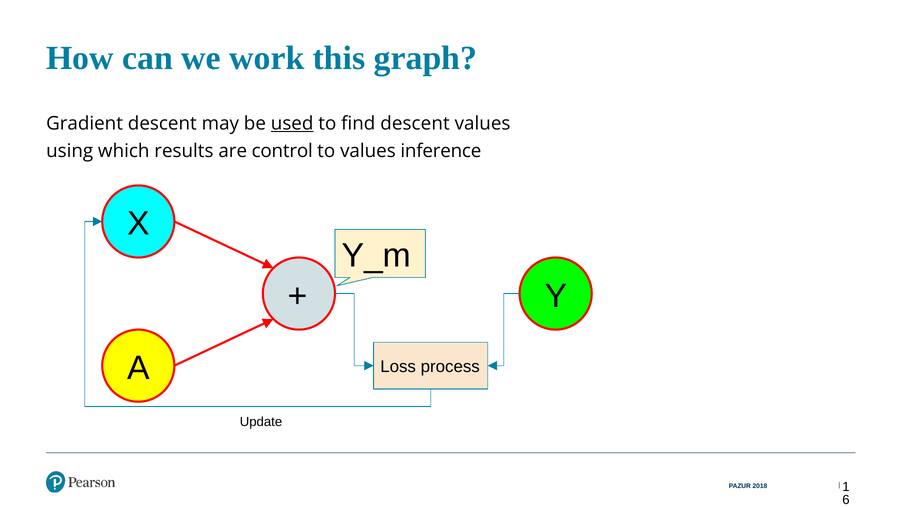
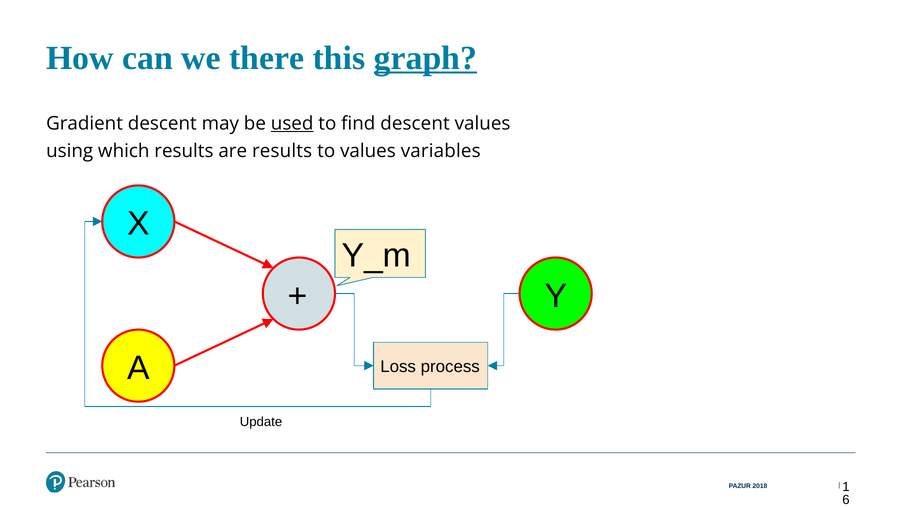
work: work -> there
graph underline: none -> present
are control: control -> results
inference: inference -> variables
